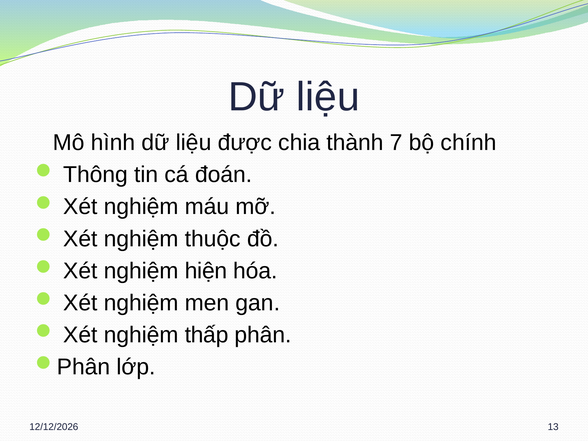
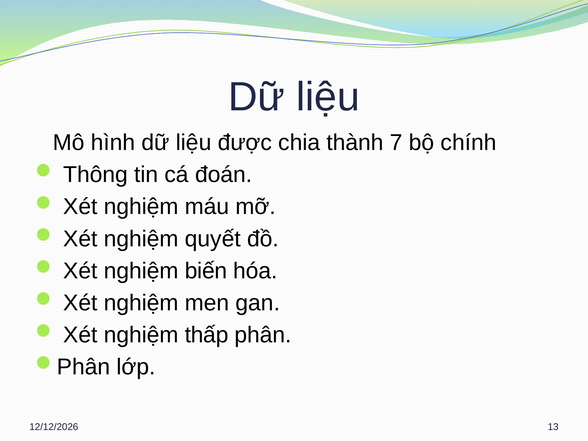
thuộc: thuộc -> quyết
hiện: hiện -> biến
